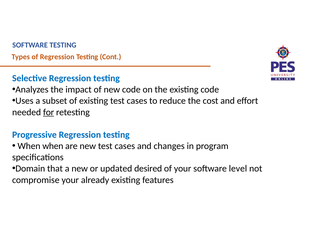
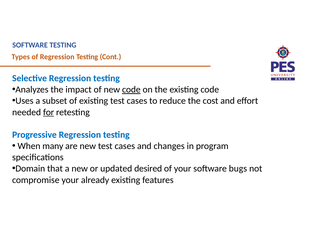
code at (131, 89) underline: none -> present
When when: when -> many
level: level -> bugs
